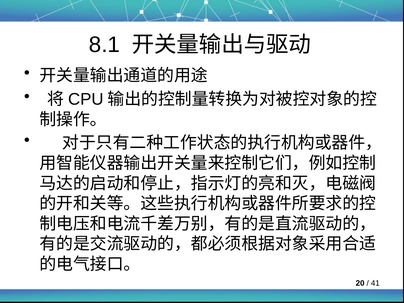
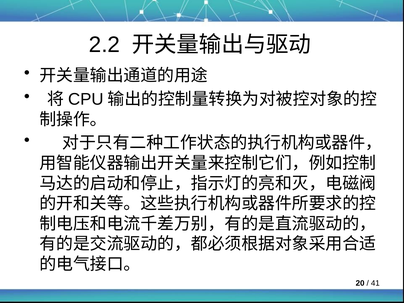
8.1: 8.1 -> 2.2
